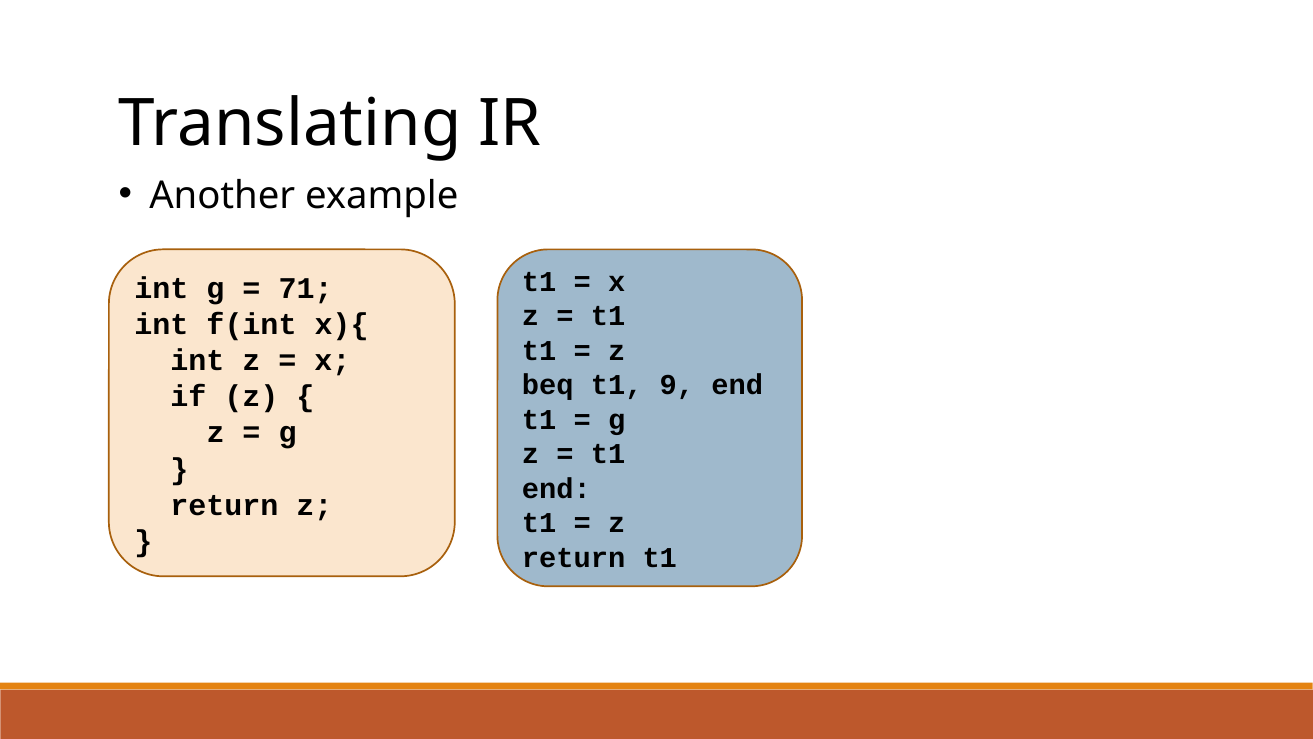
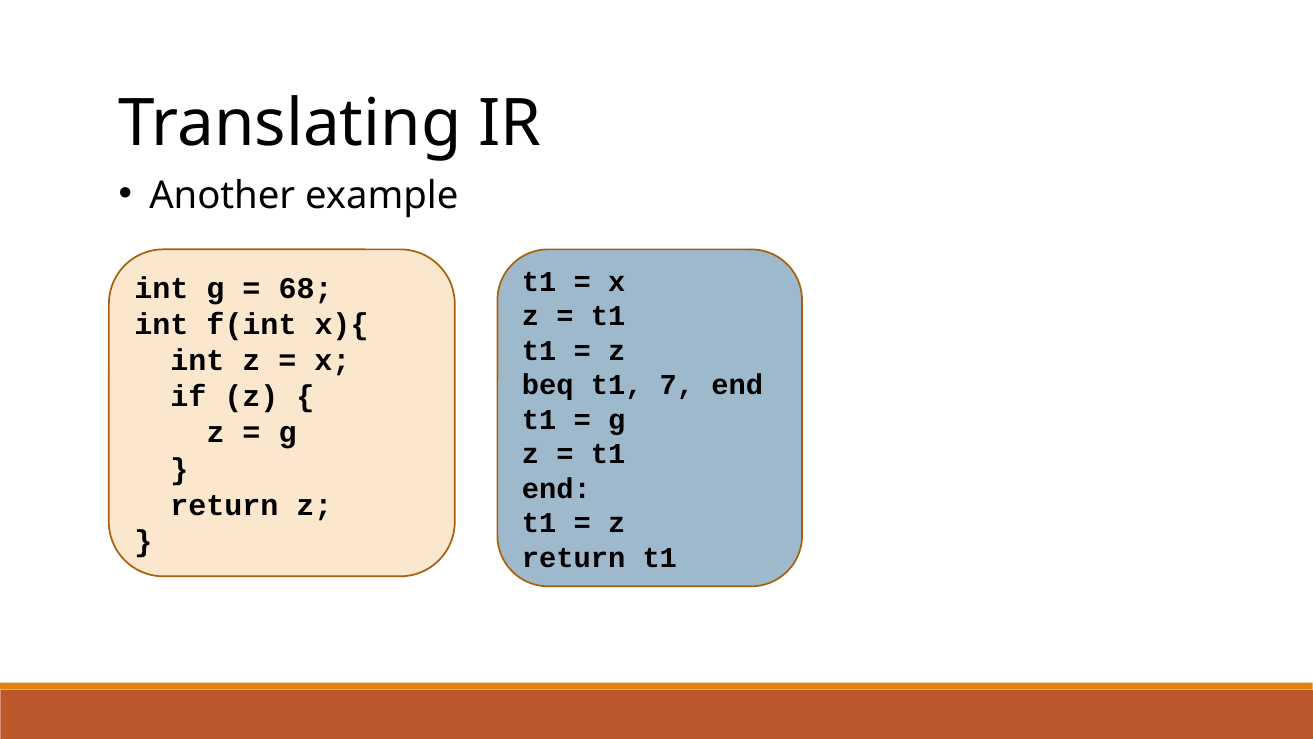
71: 71 -> 68
9: 9 -> 7
